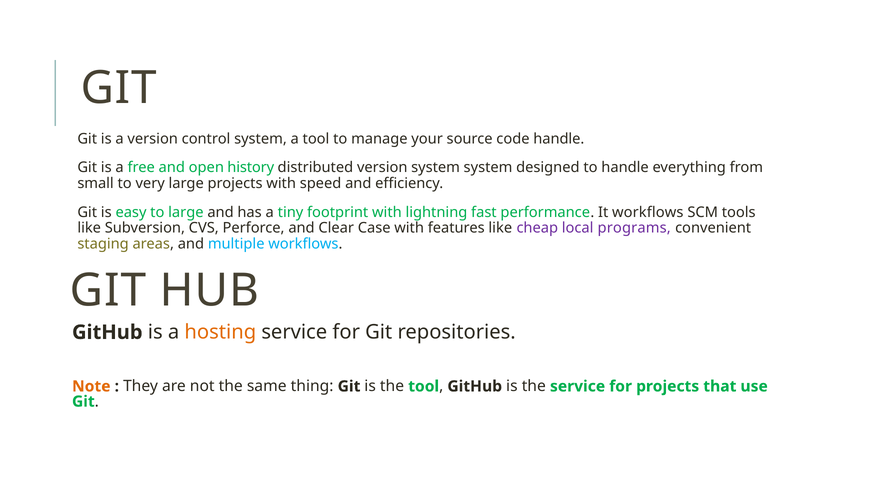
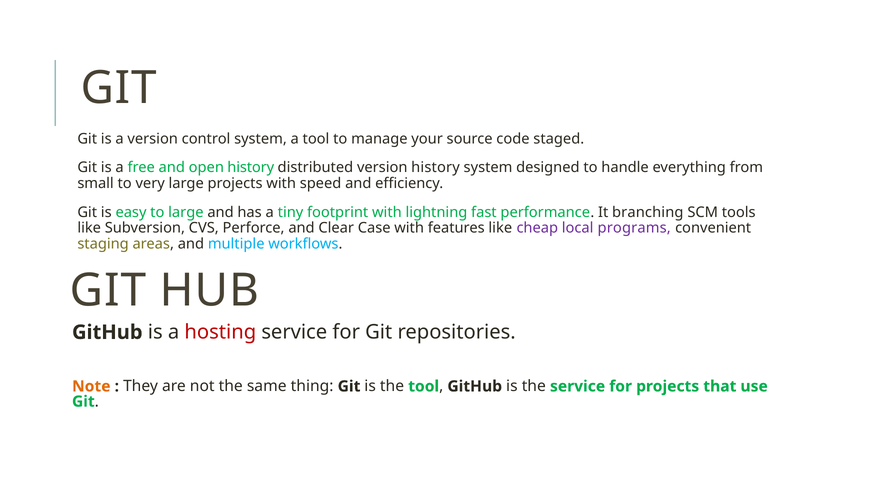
code handle: handle -> staged
version system: system -> history
It workflows: workflows -> branching
hosting colour: orange -> red
